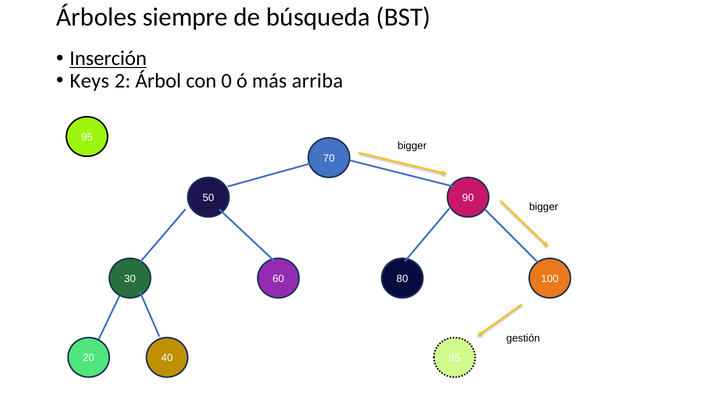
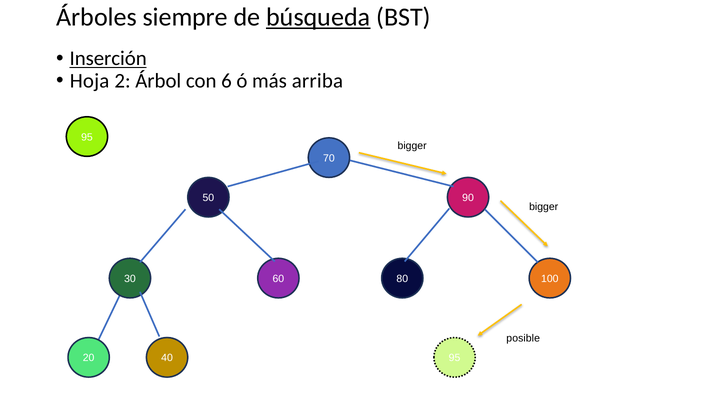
búsqueda underline: none -> present
Keys: Keys -> Hoja
0: 0 -> 6
gestión: gestión -> posible
